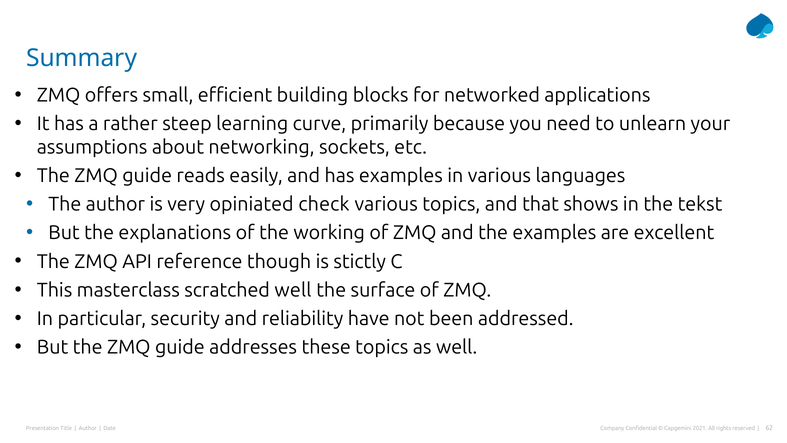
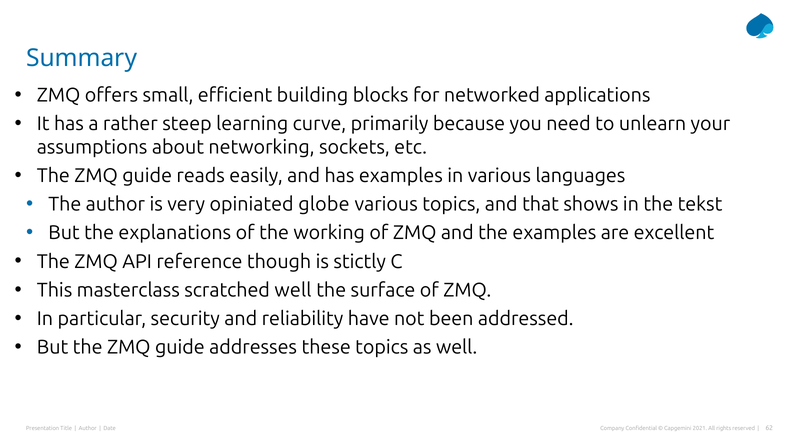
check: check -> globe
